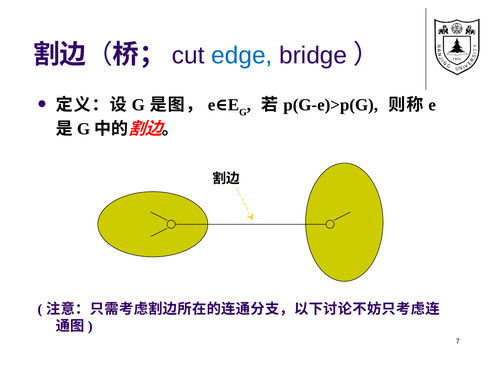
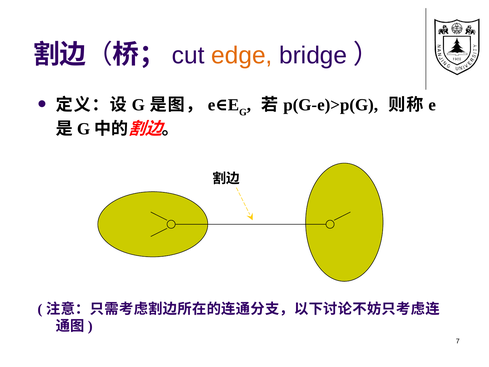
edge colour: blue -> orange
